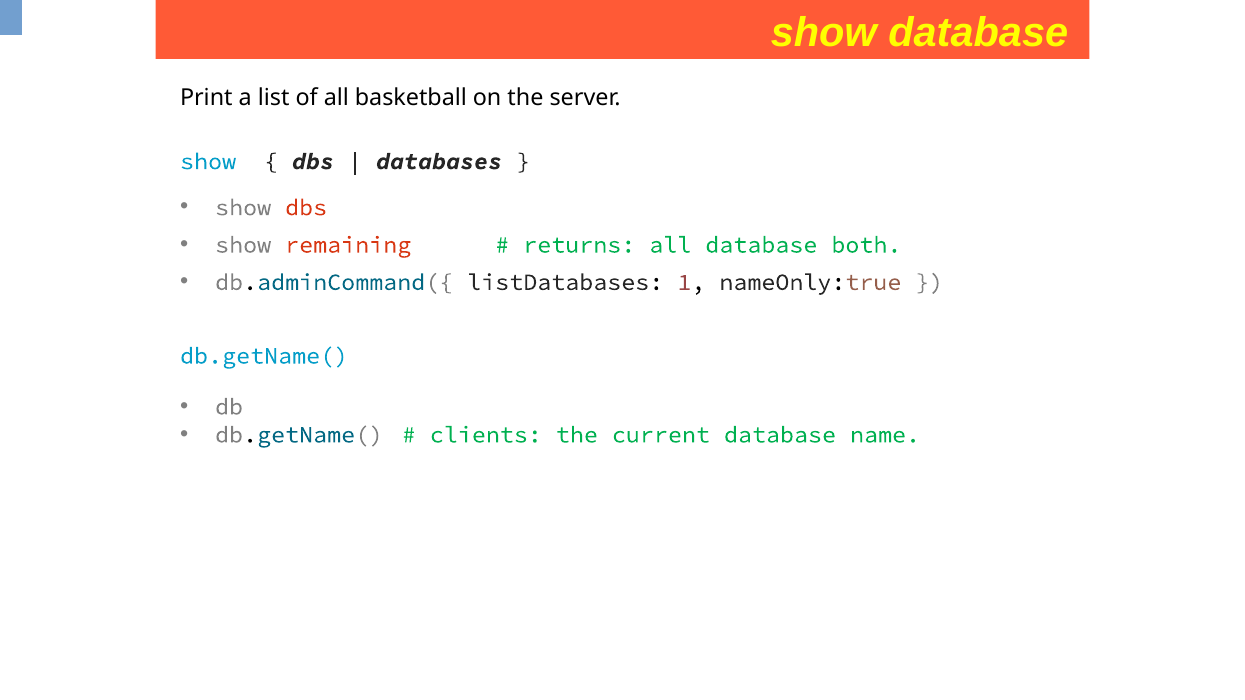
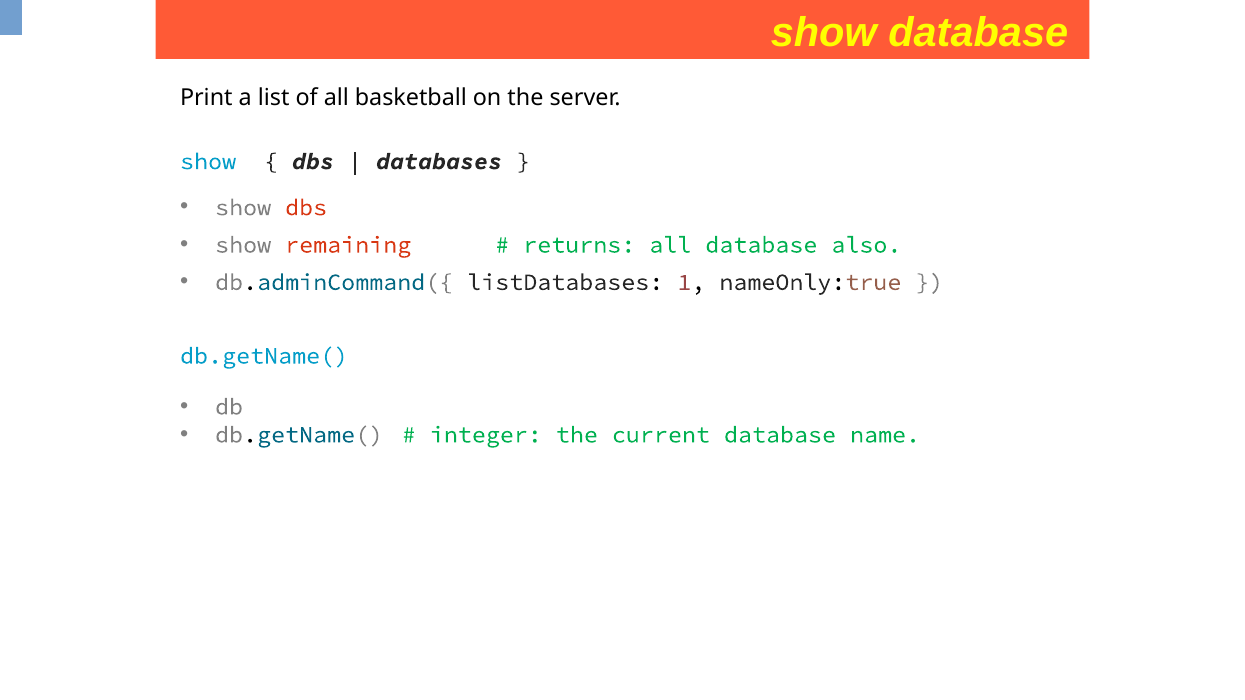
both: both -> also
clients: clients -> integer
